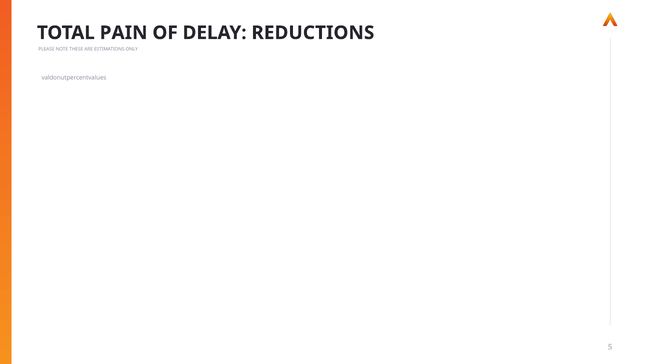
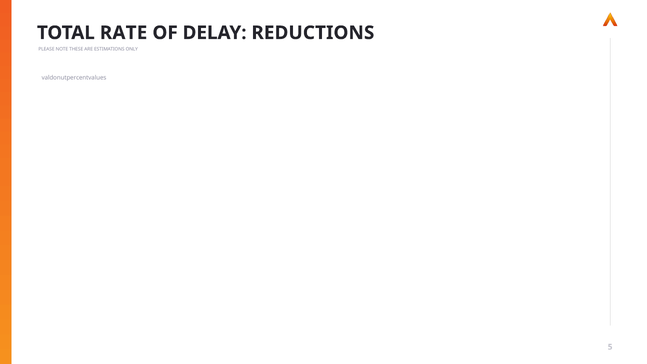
PAIN: PAIN -> RATE
